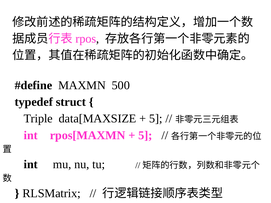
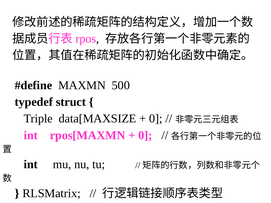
5 at (156, 119): 5 -> 0
5 at (145, 135): 5 -> 0
